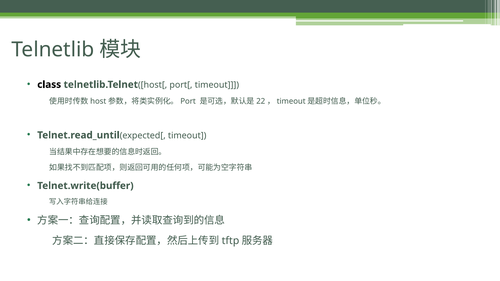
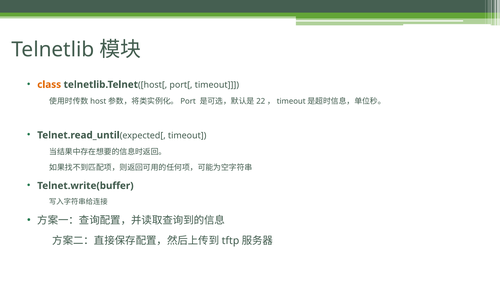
class colour: black -> orange
